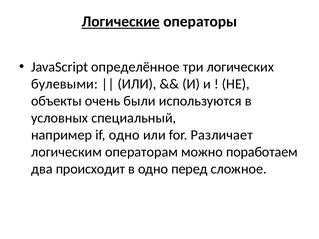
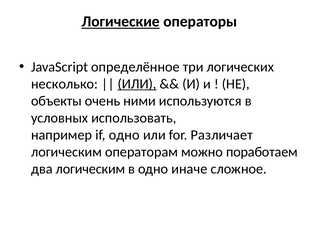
булевыми: булевыми -> несколько
ИЛИ at (137, 84) underline: none -> present
были: были -> ними
специальный: специальный -> использовать
два происходит: происходит -> логическим
перед: перед -> иначе
